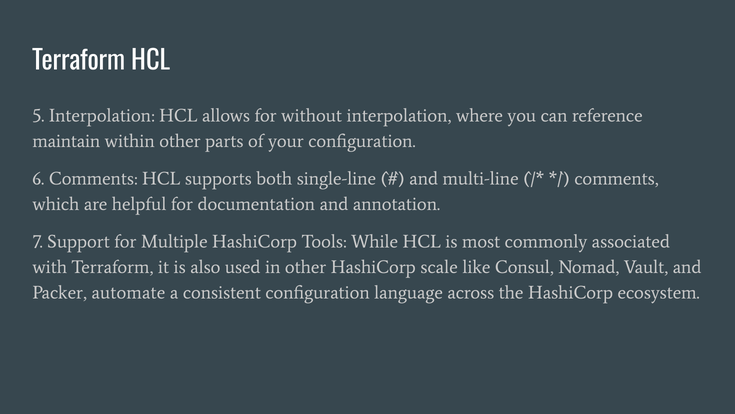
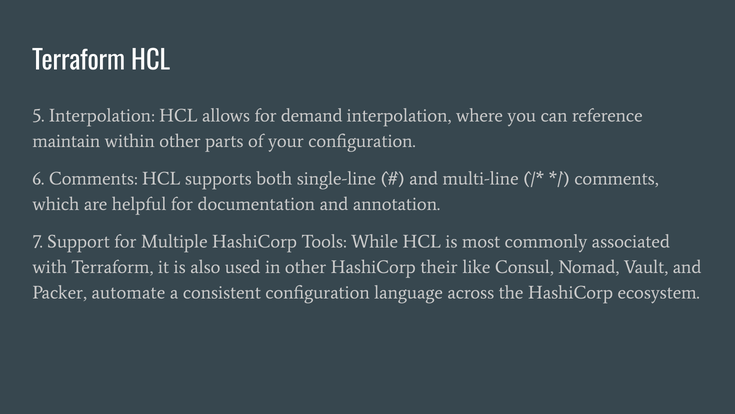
without: without -> demand
scale: scale -> their
